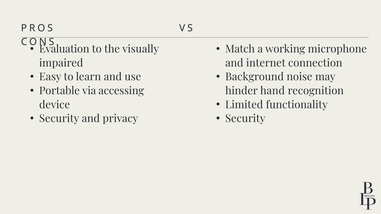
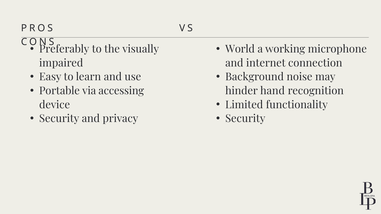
Evaluation: Evaluation -> Preferably
Match: Match -> World
